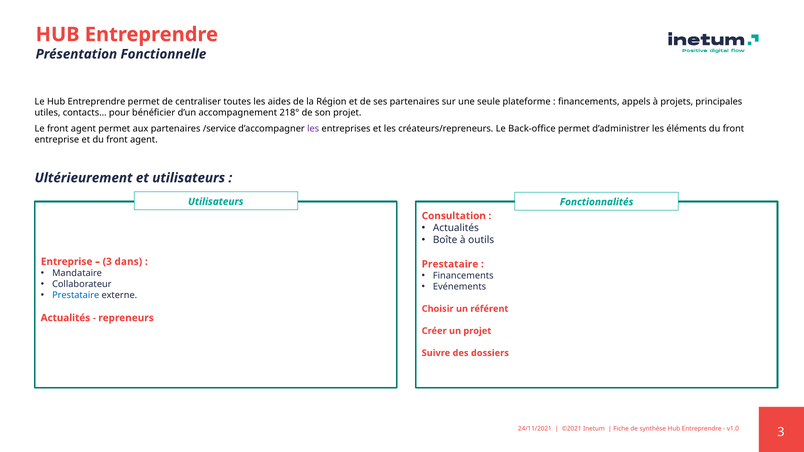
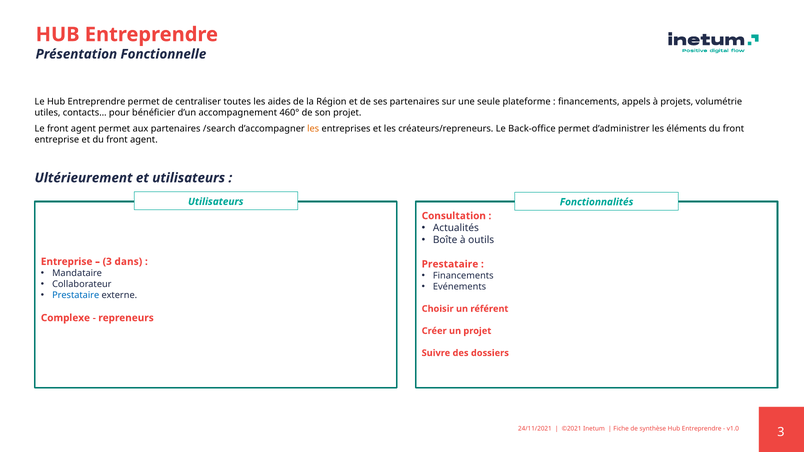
principales: principales -> volumétrie
218°: 218° -> 460°
/service: /service -> /search
les at (313, 129) colour: purple -> orange
Actualités at (65, 318): Actualités -> Complexe
